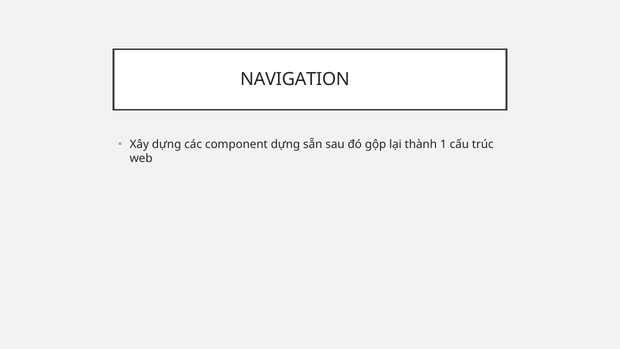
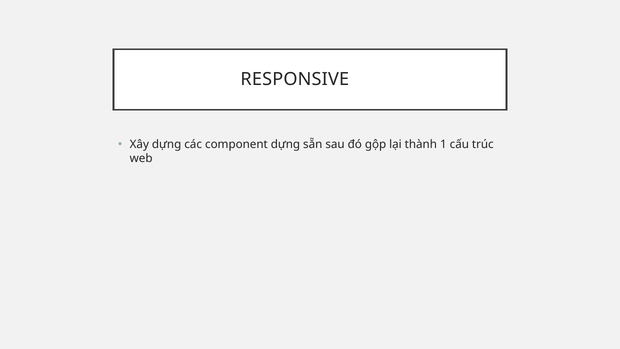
NAVIGATION: NAVIGATION -> RESPONSIVE
